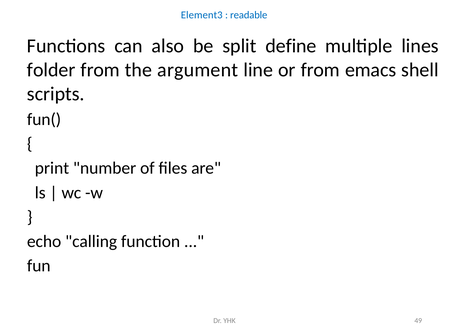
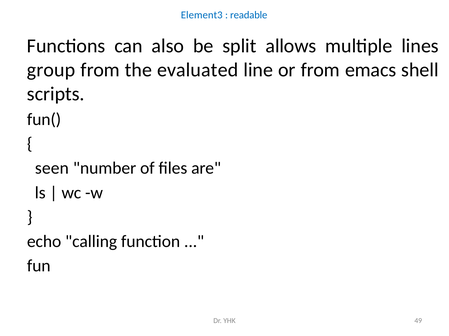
define: define -> allows
folder: folder -> group
argument: argument -> evaluated
print: print -> seen
